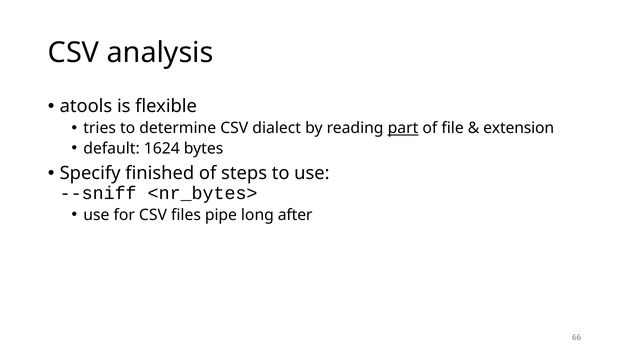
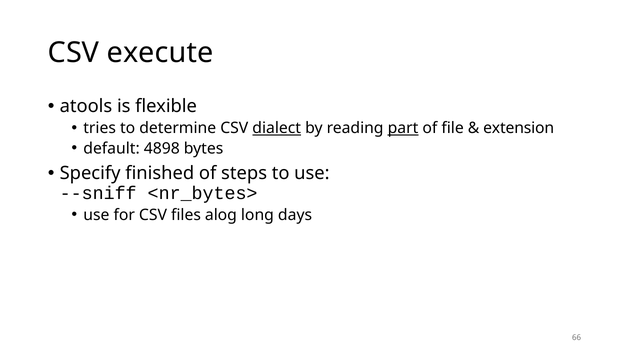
analysis: analysis -> execute
dialect underline: none -> present
1624: 1624 -> 4898
pipe: pipe -> alog
after: after -> days
